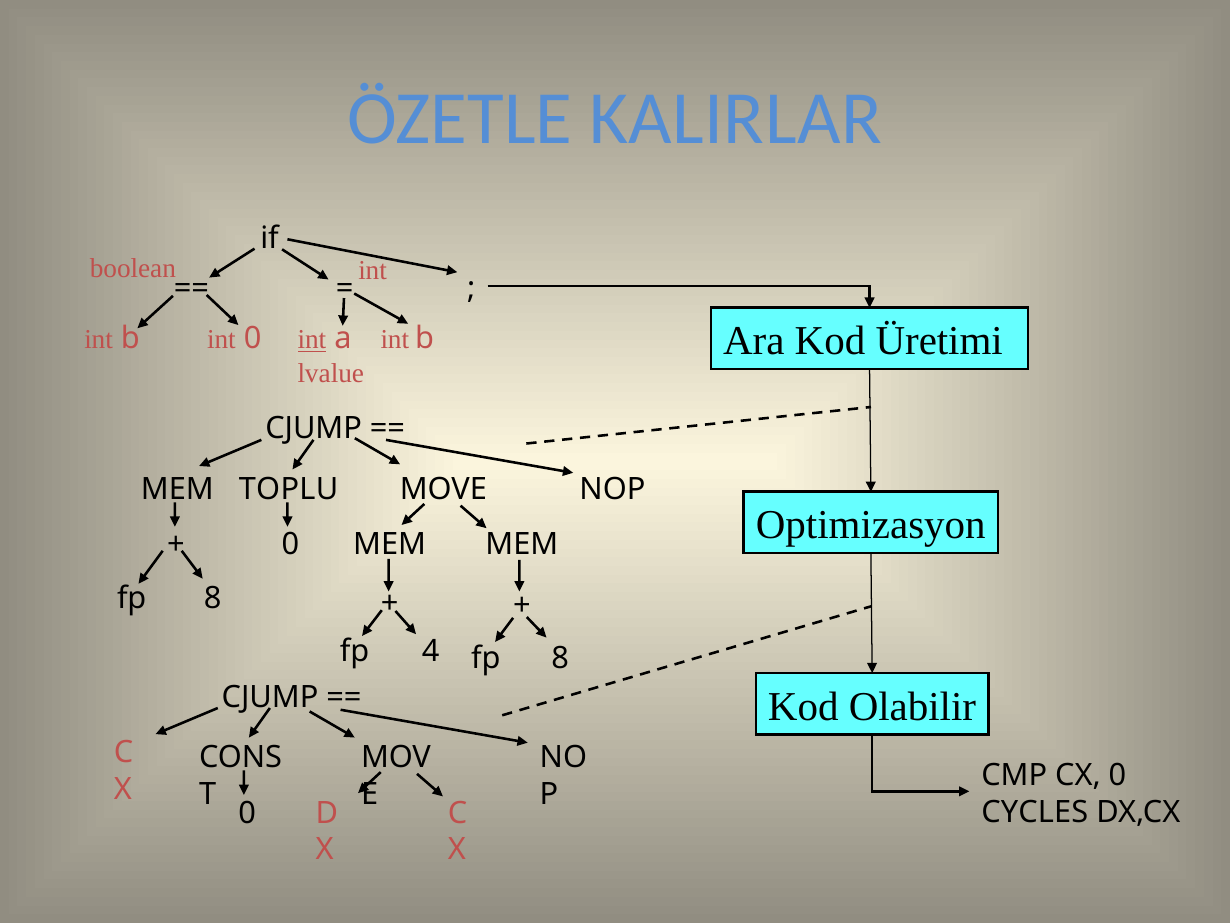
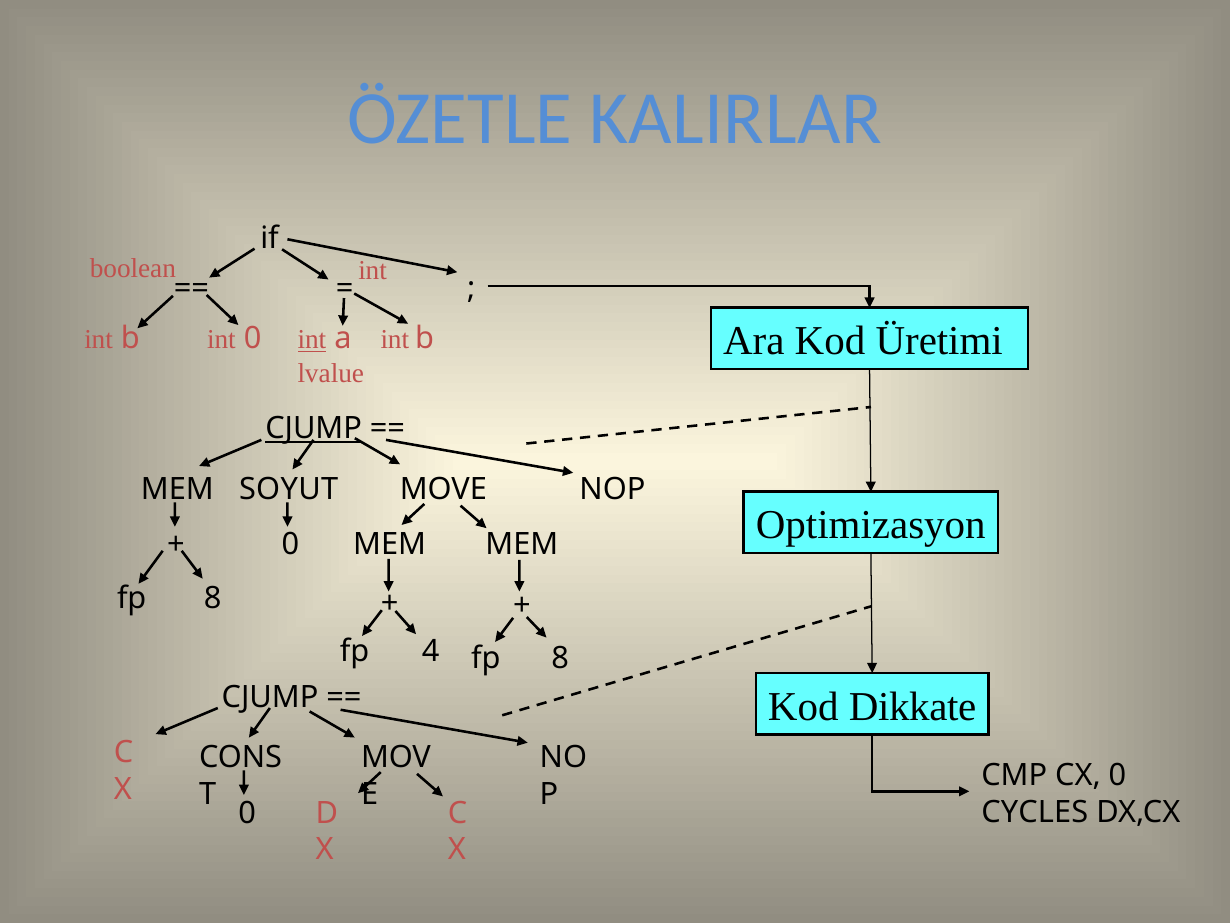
CJUMP at (314, 428) underline: none -> present
TOPLU: TOPLU -> SOYUT
Olabilir: Olabilir -> Dikkate
